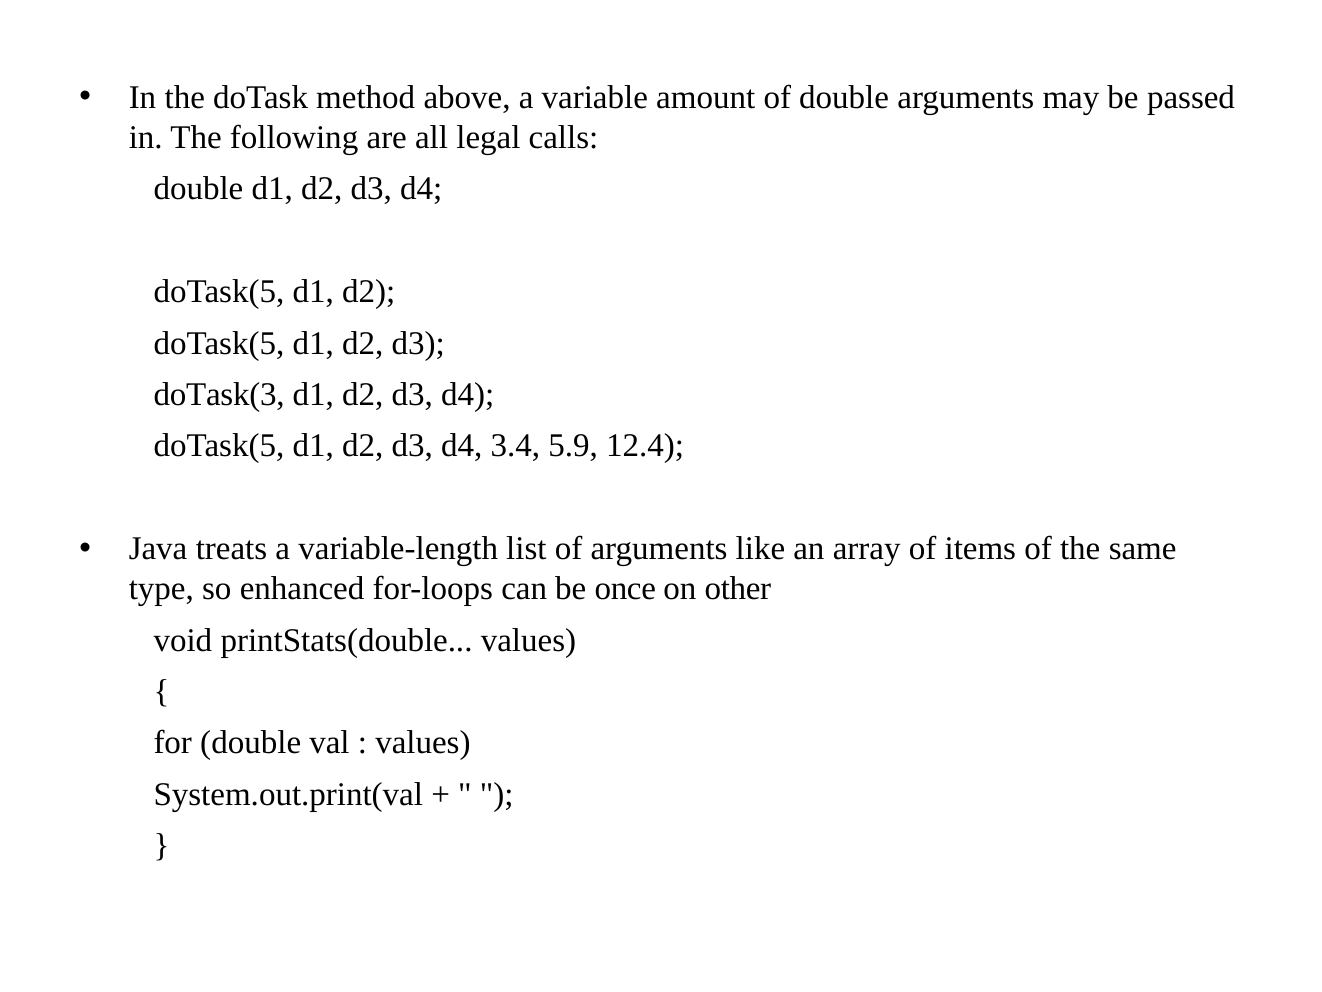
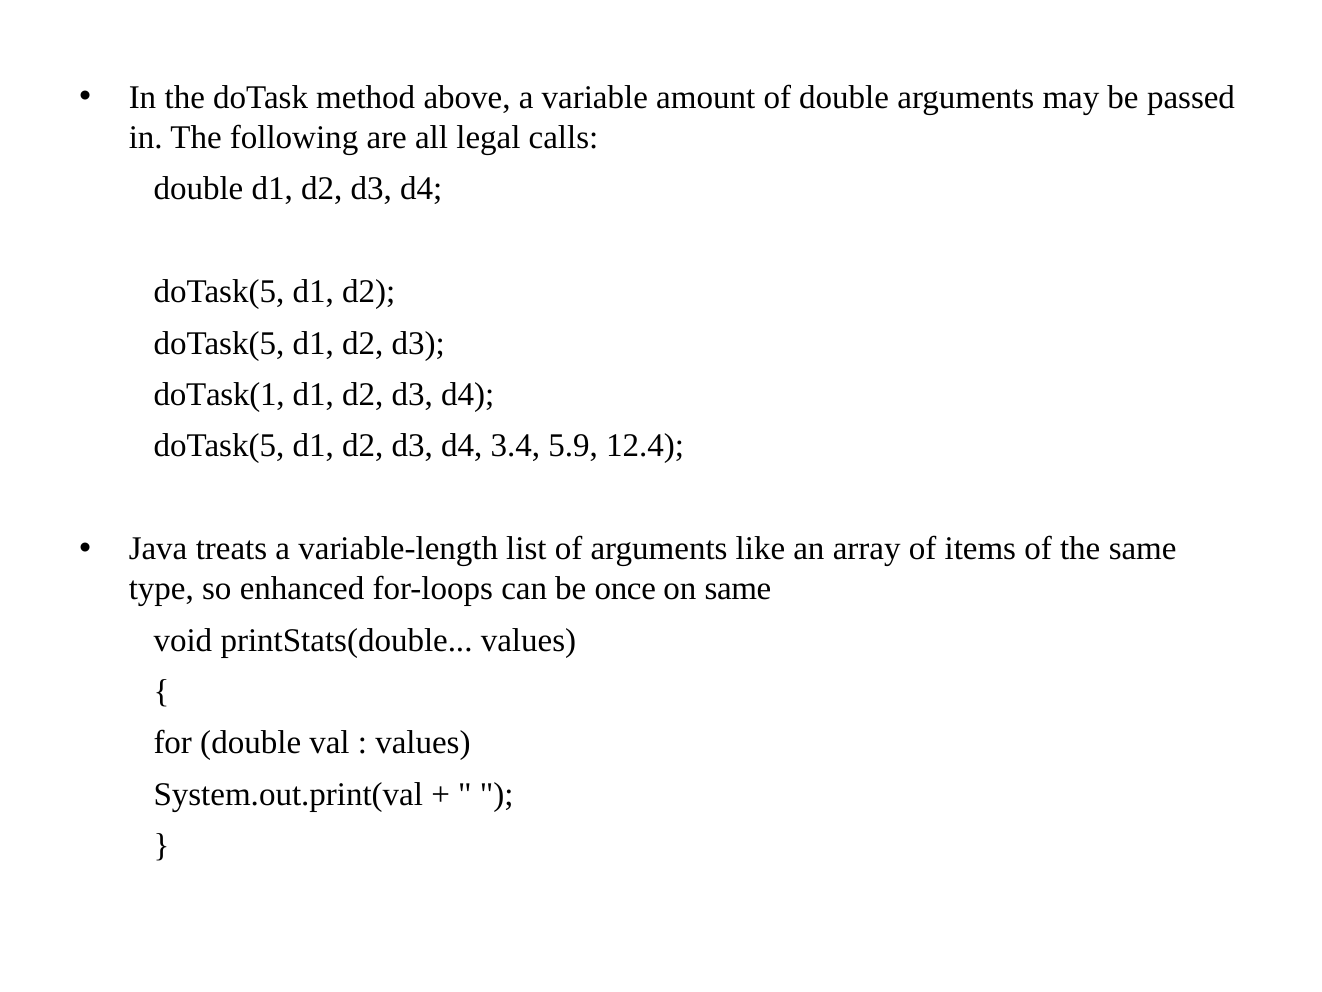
doTask(3: doTask(3 -> doTask(1
on other: other -> same
